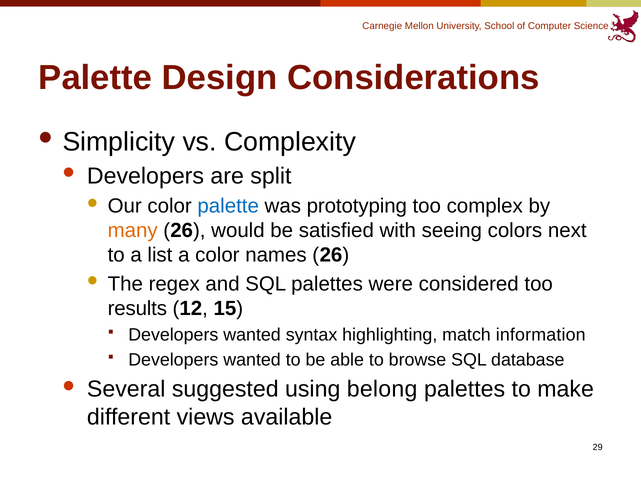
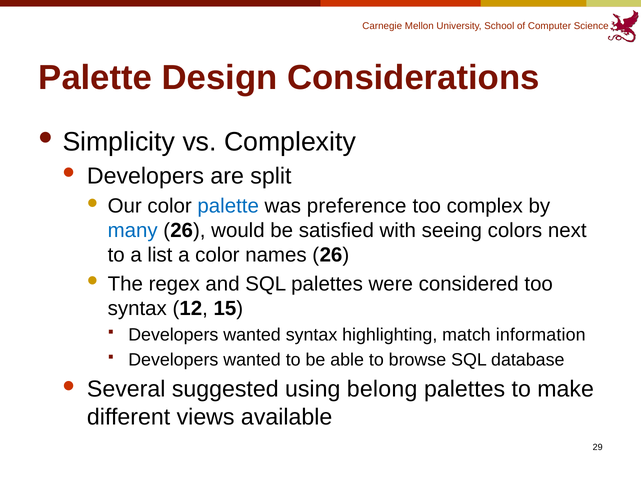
prototyping: prototyping -> preference
many colour: orange -> blue
results at (137, 308): results -> syntax
